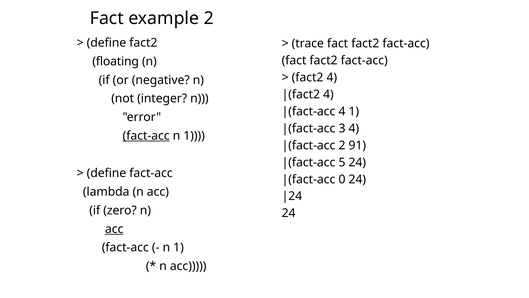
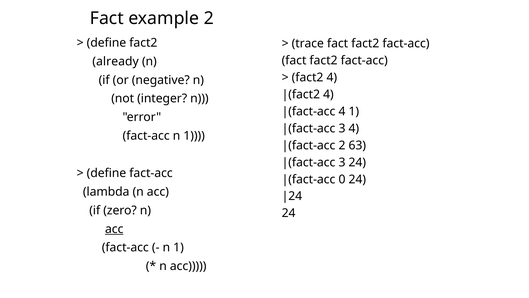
floating: floating -> already
fact-acc at (146, 136) underline: present -> none
91: 91 -> 63
5 at (342, 162): 5 -> 3
